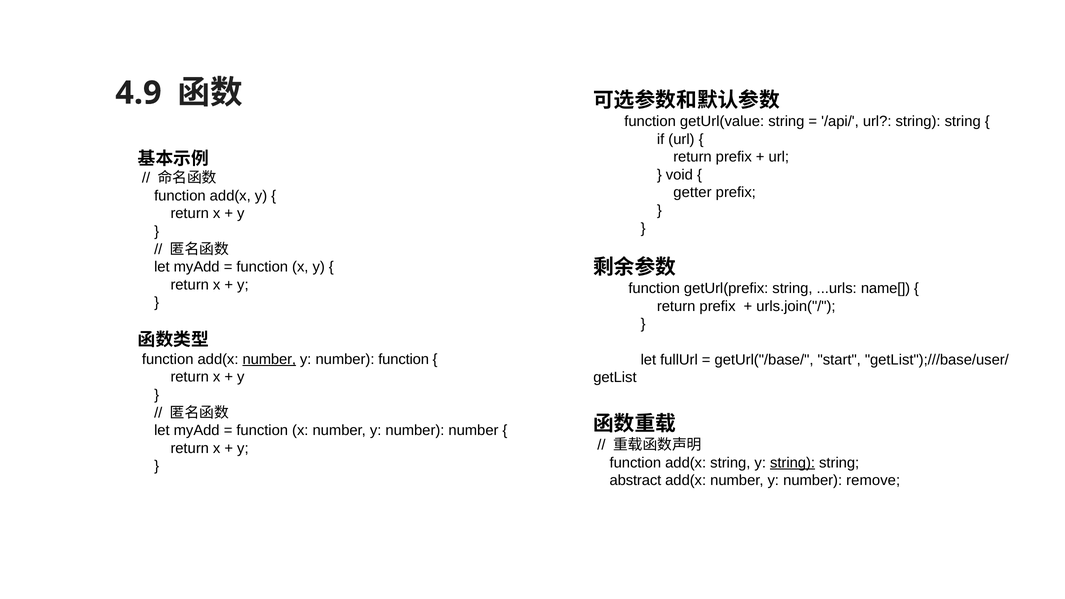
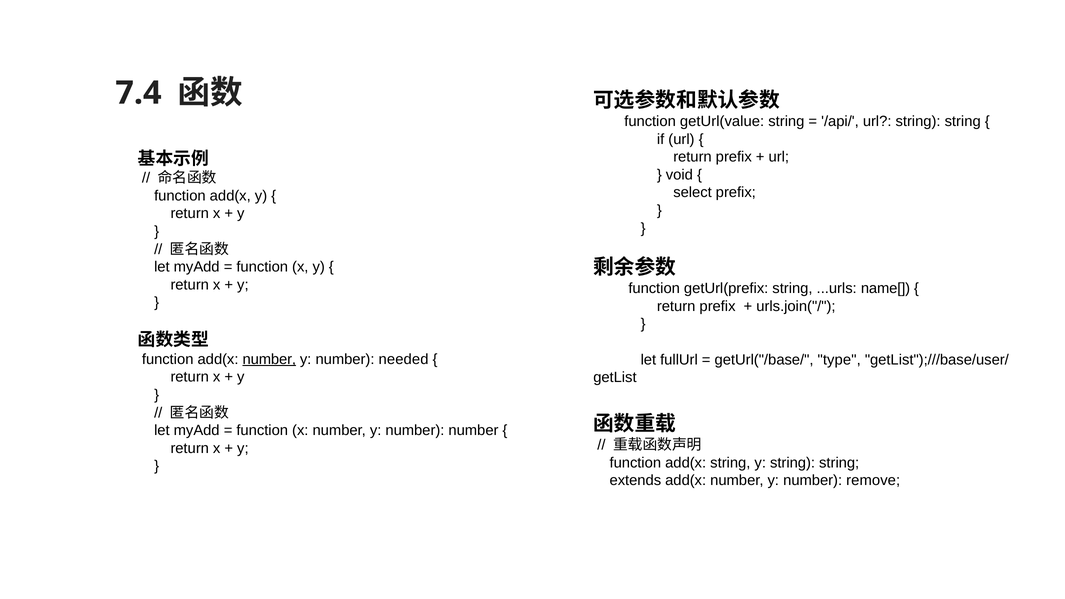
4.9: 4.9 -> 7.4
getter: getter -> select
number function: function -> needed
start: start -> type
string at (793, 463) underline: present -> none
abstract: abstract -> extends
